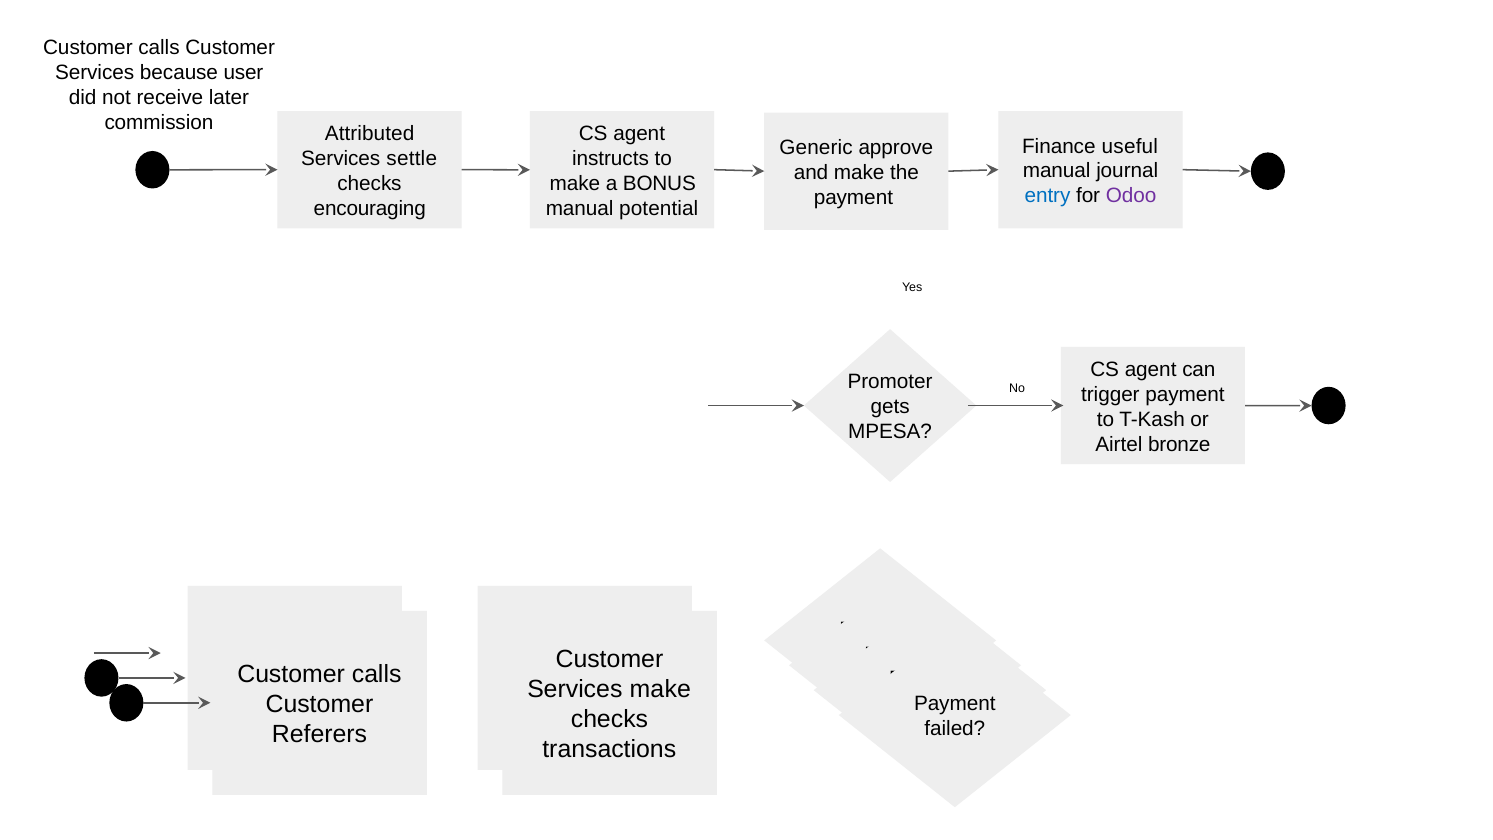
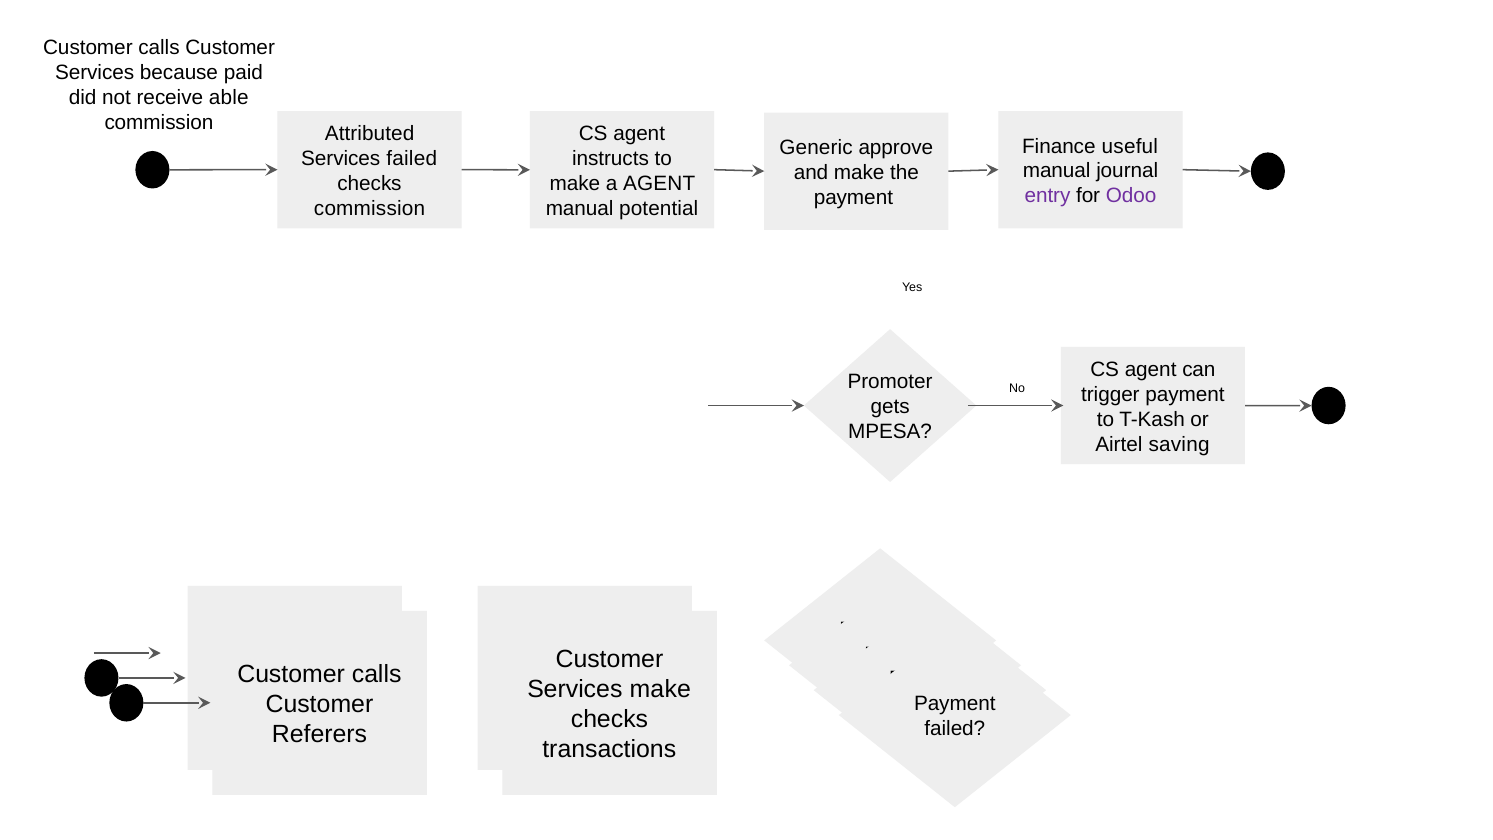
user: user -> paid
later: later -> able
Services settle: settle -> failed
a BONUS: BONUS -> AGENT
entry colour: blue -> purple
encouraging at (370, 208): encouraging -> commission
bronze: bronze -> saving
